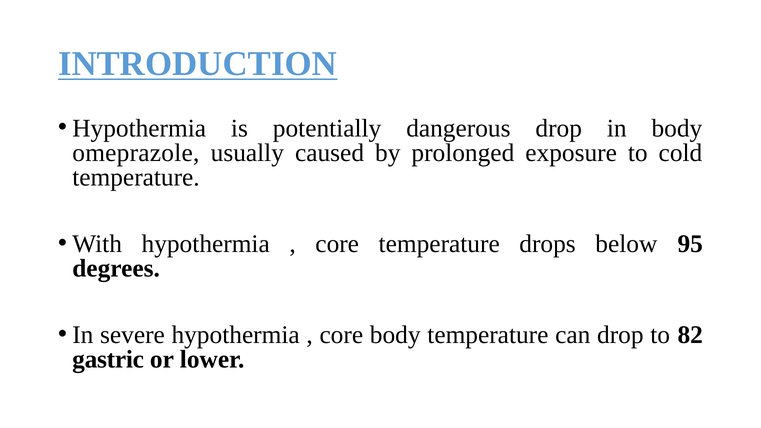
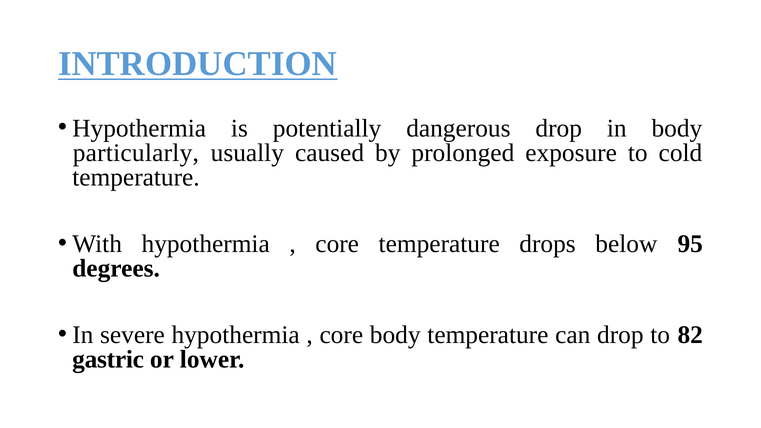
omeprazole: omeprazole -> particularly
